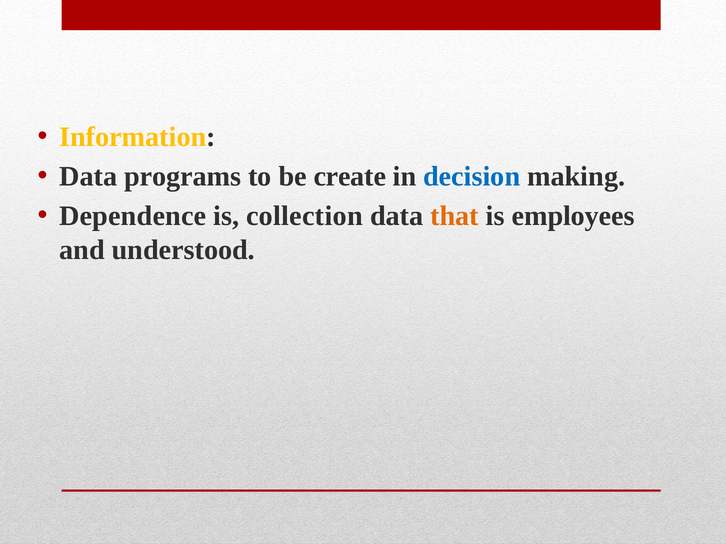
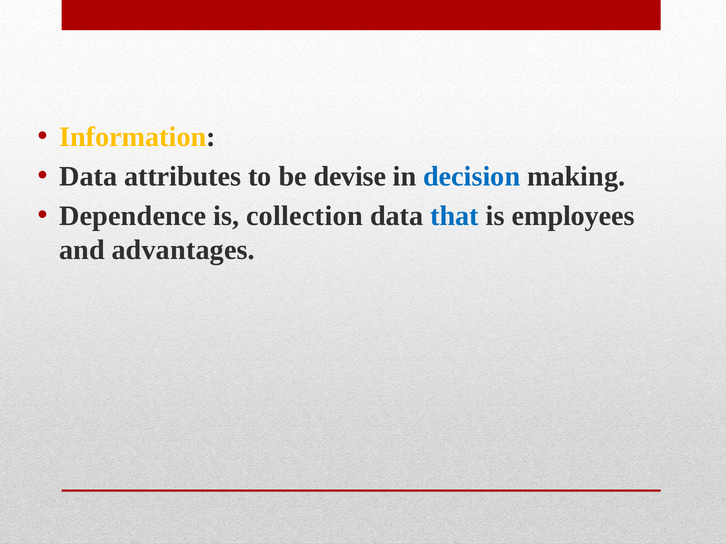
programs: programs -> attributes
create: create -> devise
that colour: orange -> blue
understood: understood -> advantages
